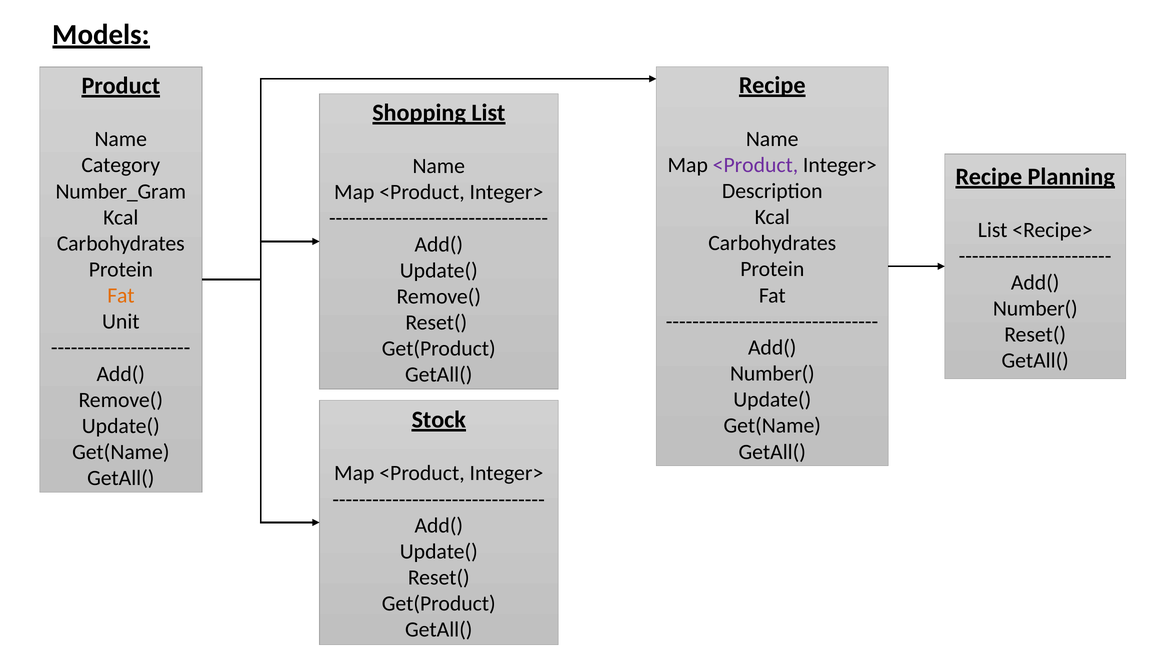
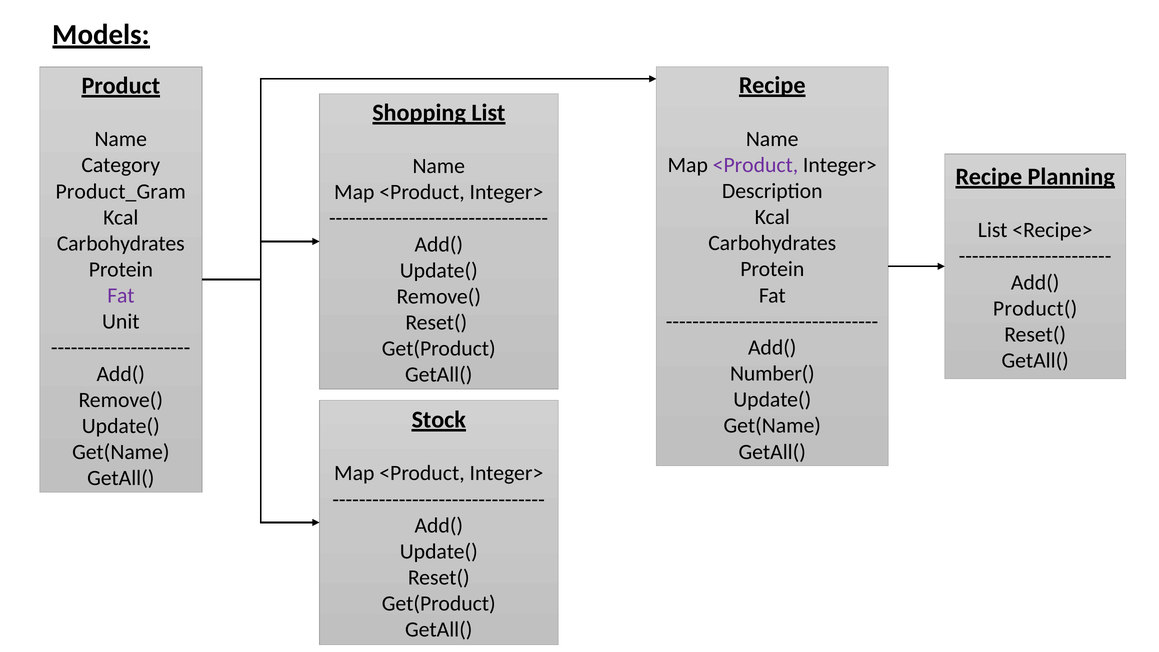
Number_Gram: Number_Gram -> Product_Gram
Fat at (121, 296) colour: orange -> purple
Number( at (1035, 308): Number( -> Product(
